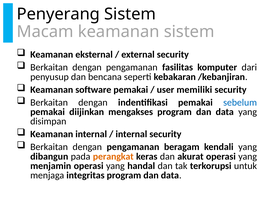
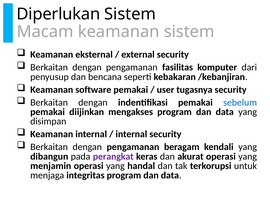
Penyerang: Penyerang -> Diperlukan
memiliki: memiliki -> tugasnya
perangkat colour: orange -> purple
